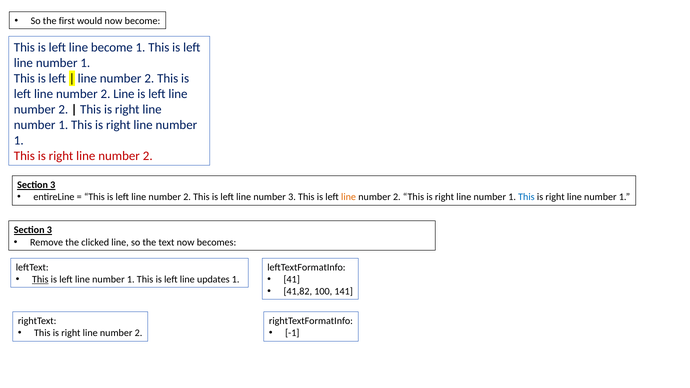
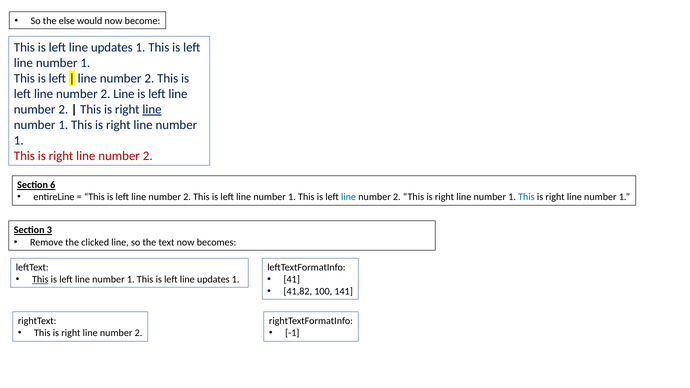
first: first -> else
become at (112, 47): become -> updates
line at (152, 109) underline: none -> present
3 at (53, 185): 3 -> 6
3 at (292, 197): 3 -> 1
line at (349, 197) colour: orange -> blue
